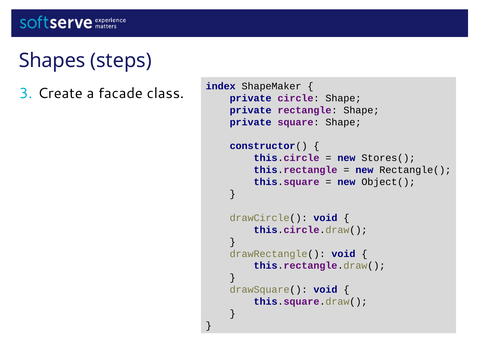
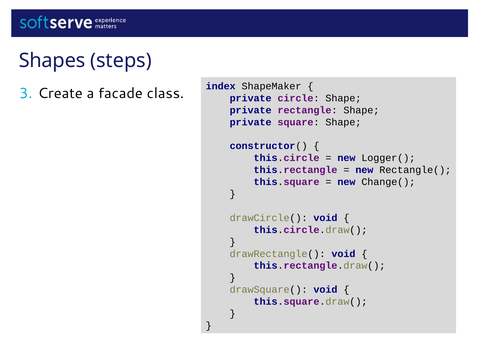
Stores(: Stores( -> Logger(
Object(: Object( -> Change(
